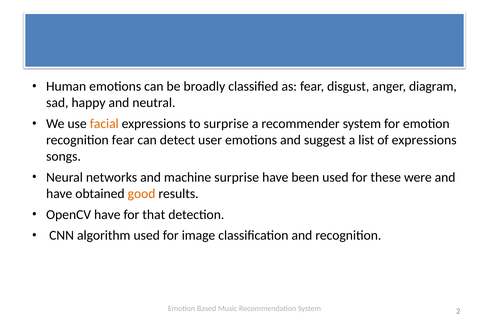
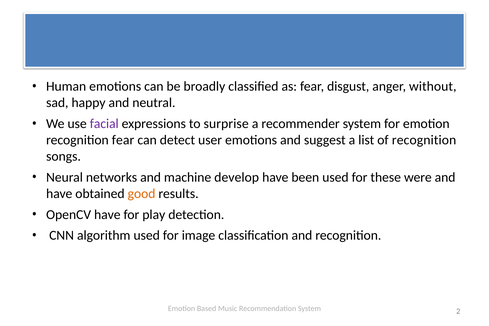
diagram: diagram -> without
facial colour: orange -> purple
of expressions: expressions -> recognition
machine surprise: surprise -> develop
that: that -> play
